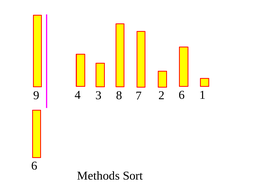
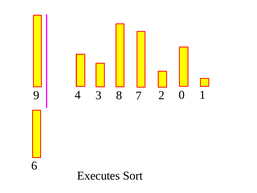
4 6: 6 -> 0
Methods: Methods -> Executes
